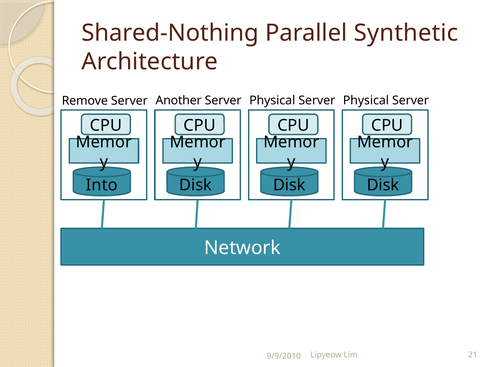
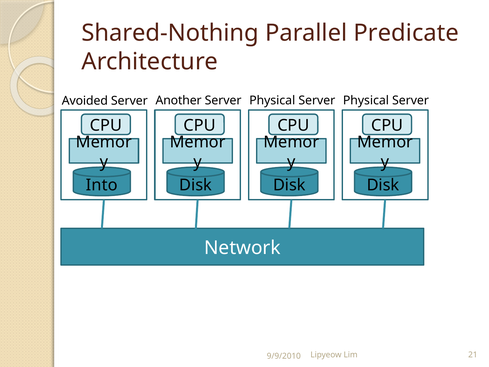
Synthetic: Synthetic -> Predicate
Remove: Remove -> Avoided
